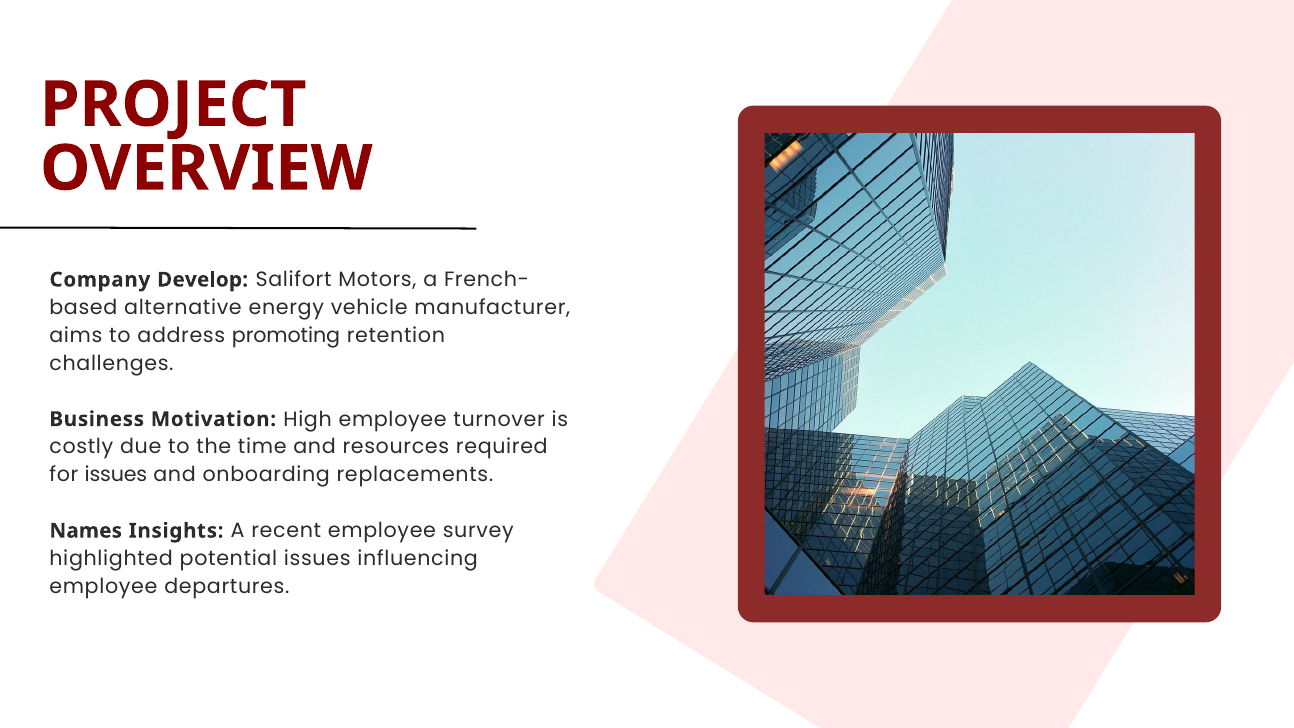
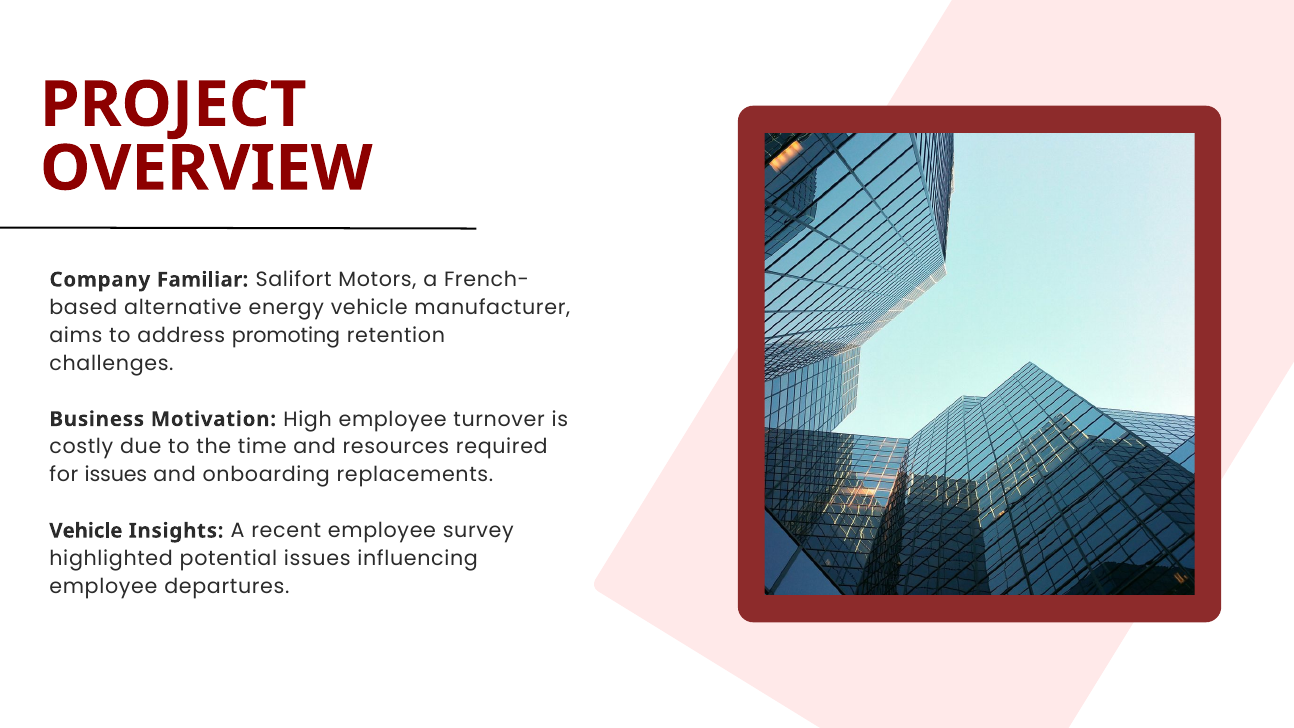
Develop: Develop -> Familiar
Names at (86, 531): Names -> Vehicle
